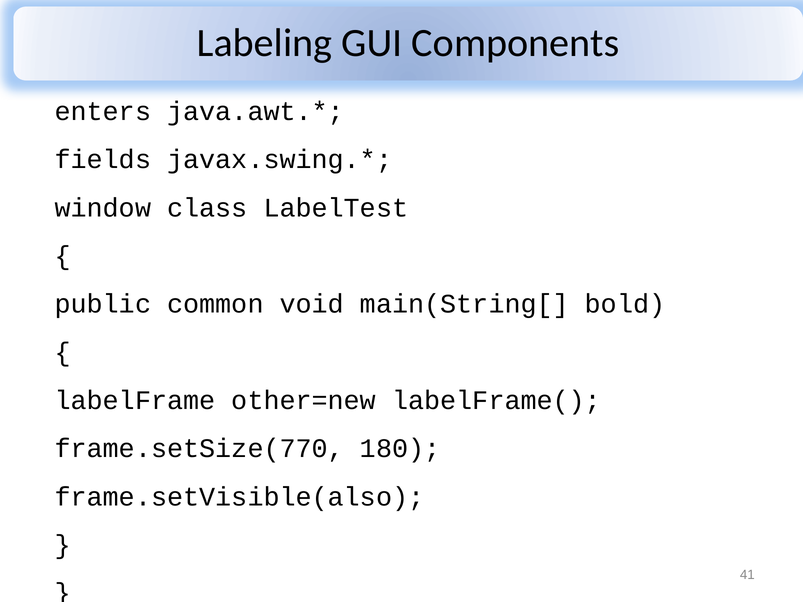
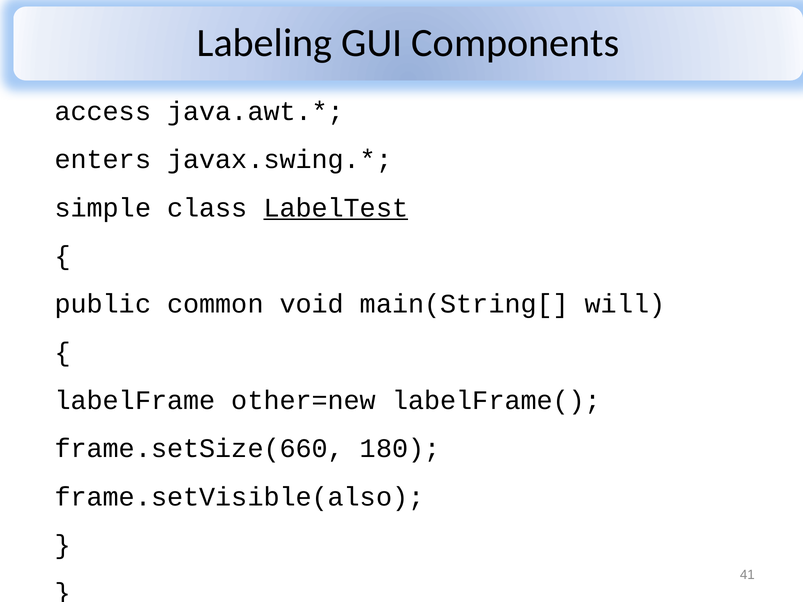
enters: enters -> access
fields: fields -> enters
window: window -> simple
LabelTest underline: none -> present
bold: bold -> will
frame.setSize(770: frame.setSize(770 -> frame.setSize(660
